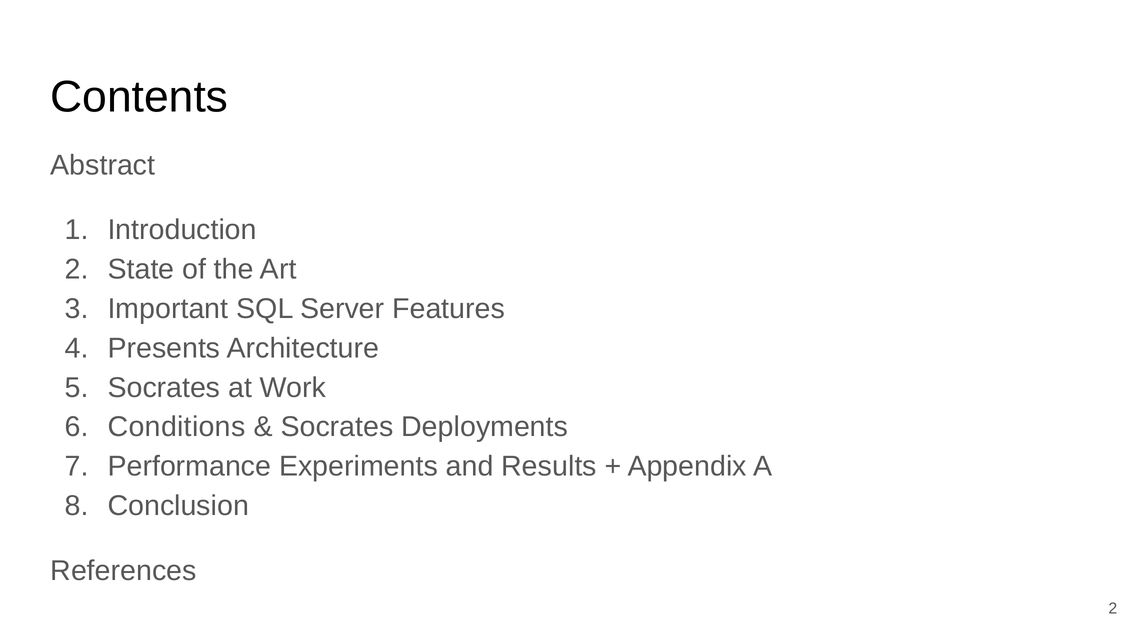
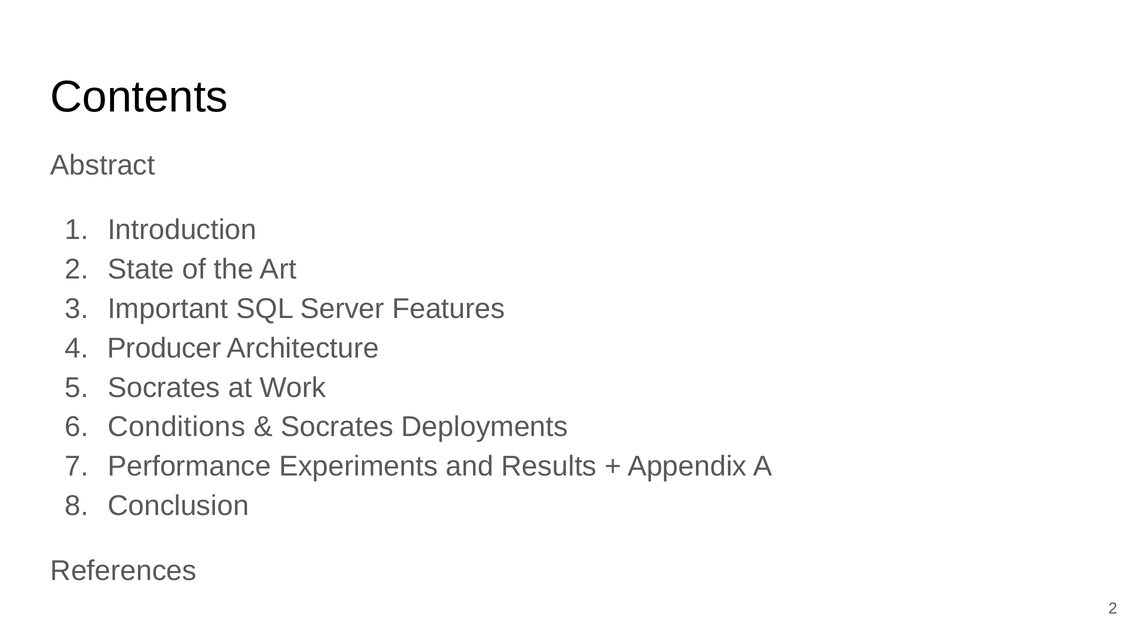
Presents: Presents -> Producer
